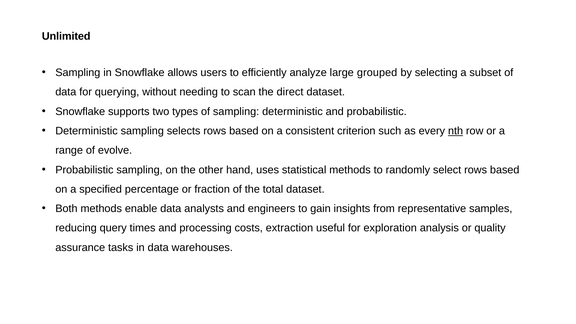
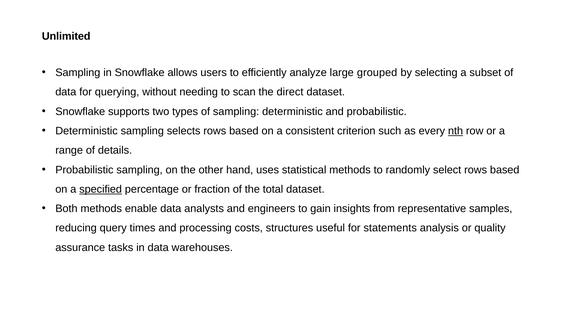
evolve: evolve -> details
specified underline: none -> present
extraction: extraction -> structures
exploration: exploration -> statements
